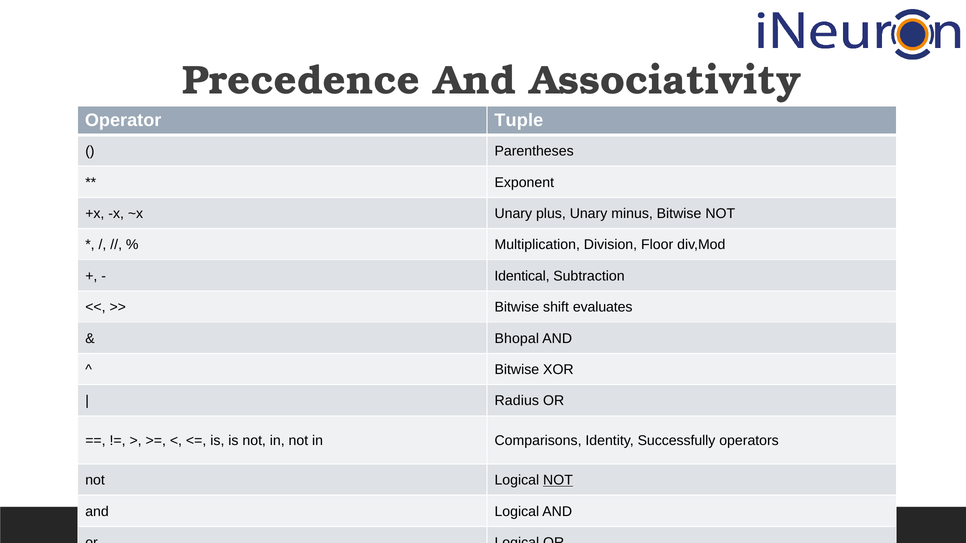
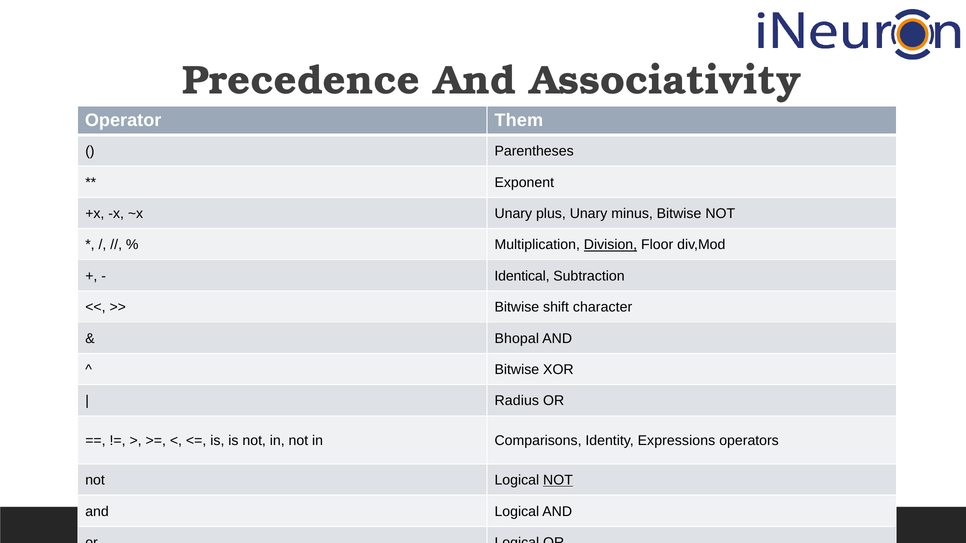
Tuple: Tuple -> Them
Division underline: none -> present
evaluates: evaluates -> character
Successfully: Successfully -> Expressions
